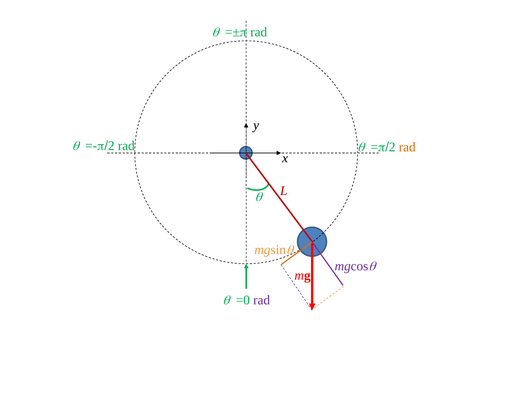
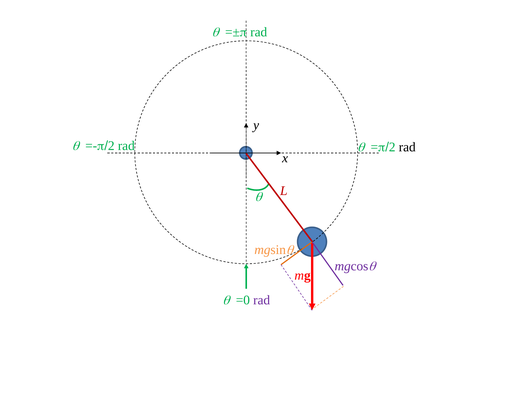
rad at (407, 147) colour: orange -> black
